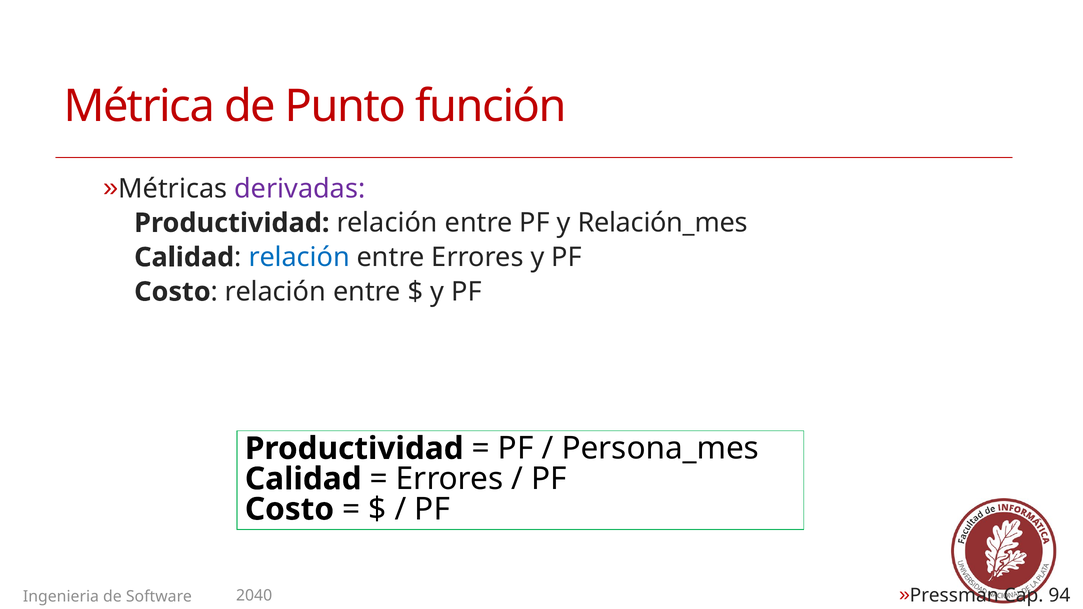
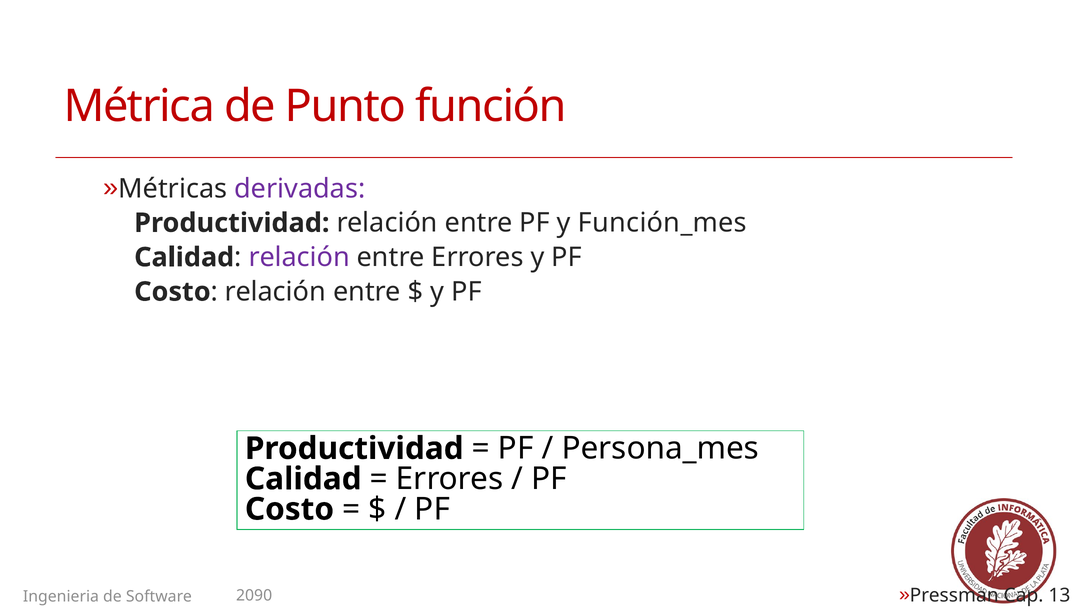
Relación_mes: Relación_mes -> Función_mes
relación at (299, 257) colour: blue -> purple
94: 94 -> 13
2040: 2040 -> 2090
